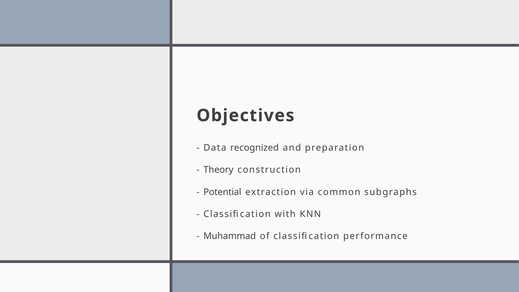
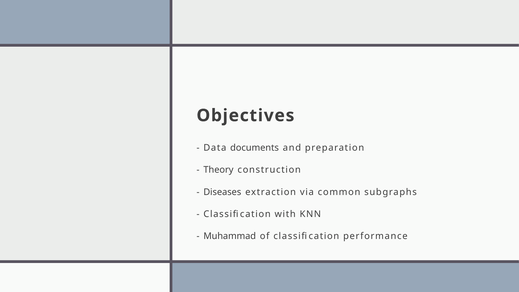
recognized: recognized -> documents
Potential: Potential -> Diseases
